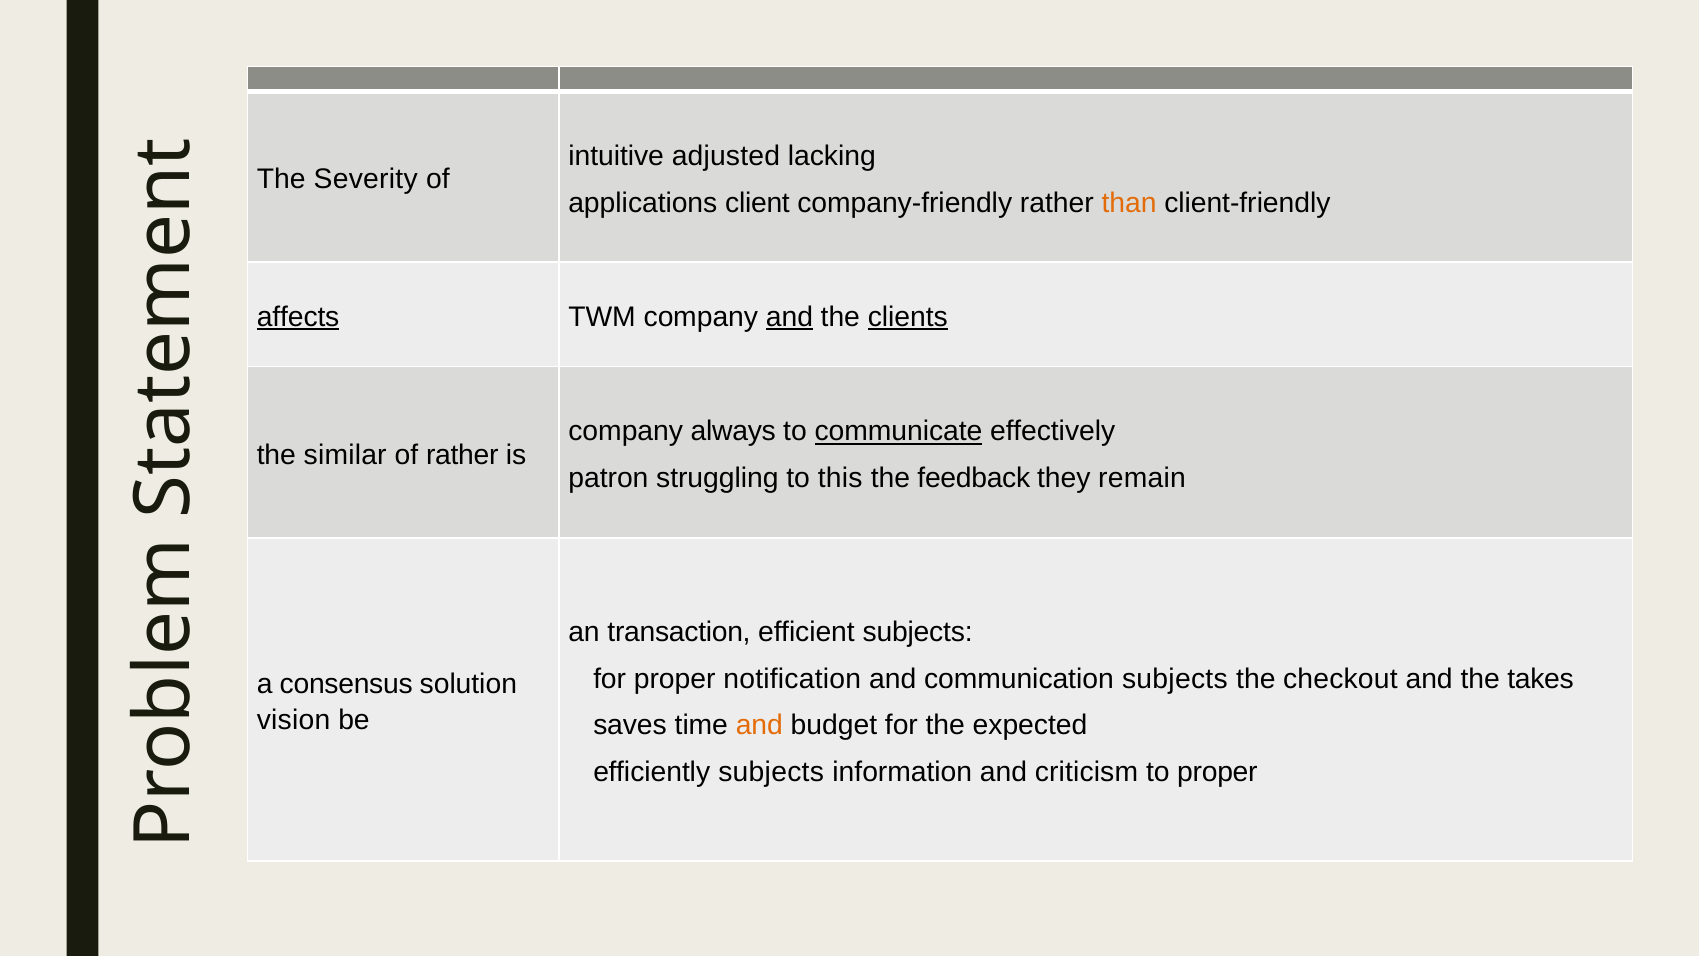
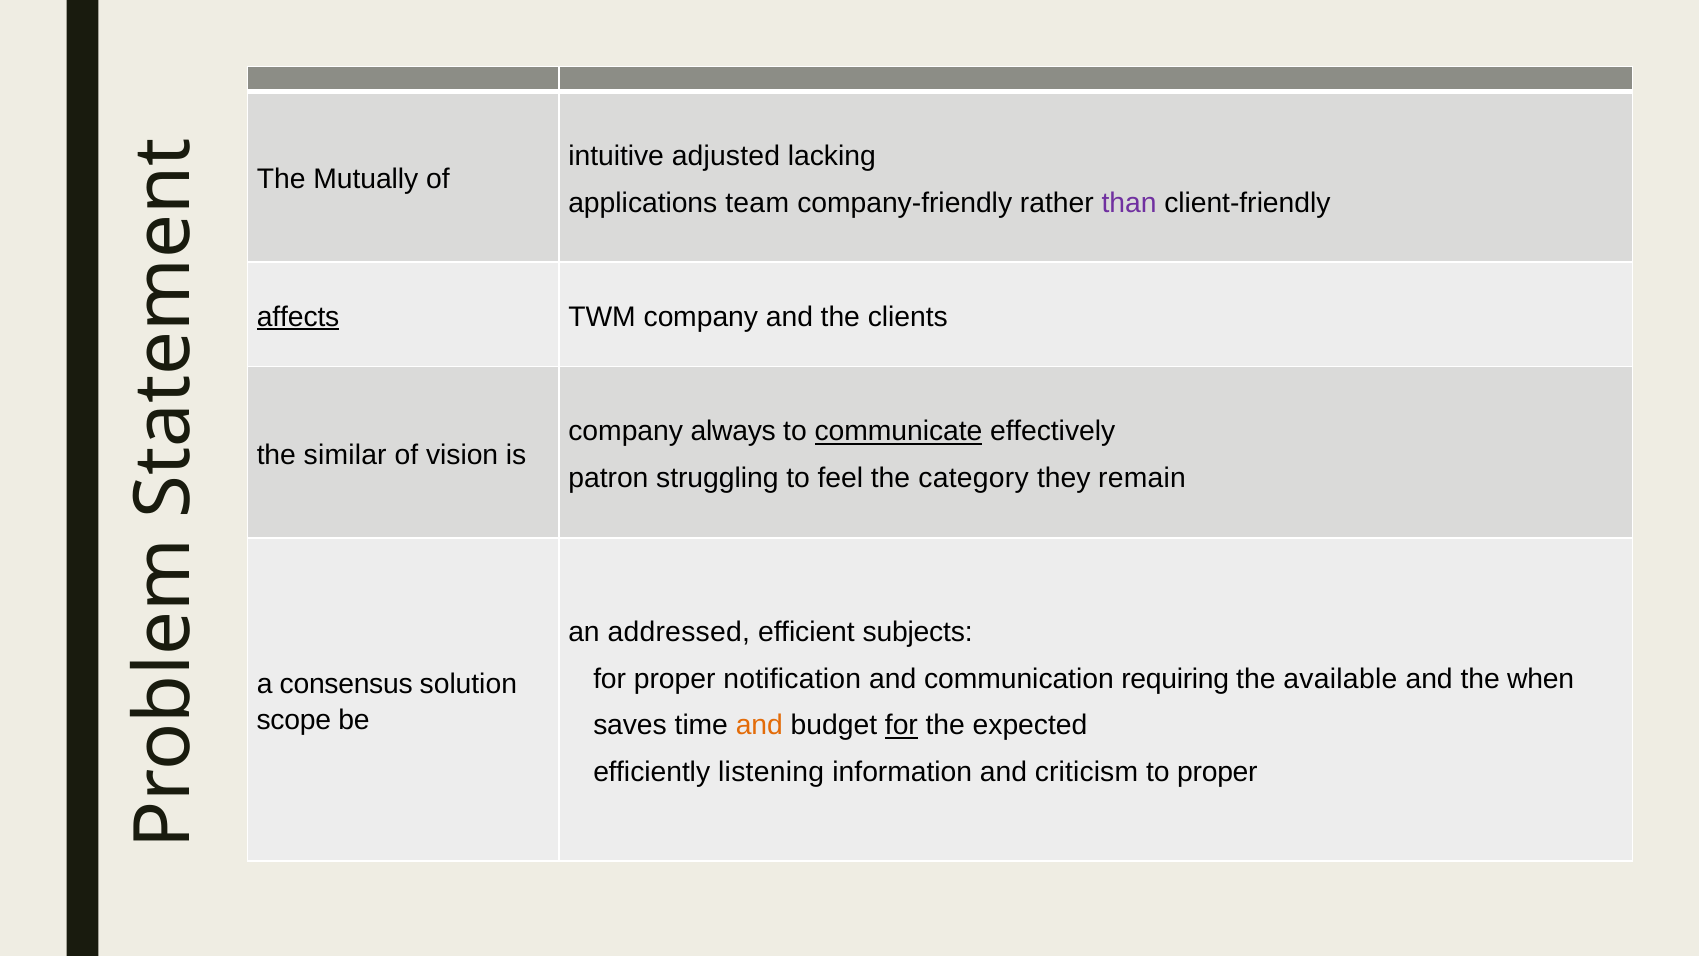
Severity: Severity -> Mutually
client: client -> team
than colour: orange -> purple
and at (790, 317) underline: present -> none
clients underline: present -> none
of rather: rather -> vision
this: this -> feel
feedback: feedback -> category
transaction: transaction -> addressed
communication subjects: subjects -> requiring
checkout: checkout -> available
takes: takes -> when
vision: vision -> scope
for at (901, 725) underline: none -> present
efficiently subjects: subjects -> listening
